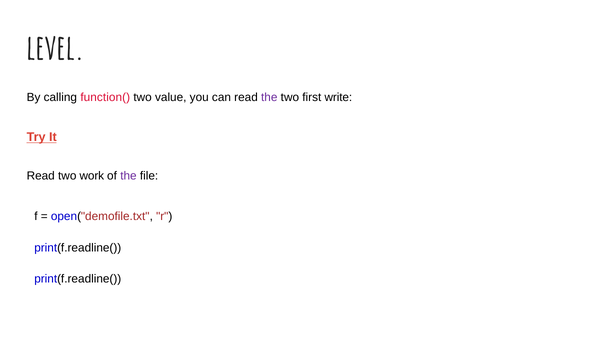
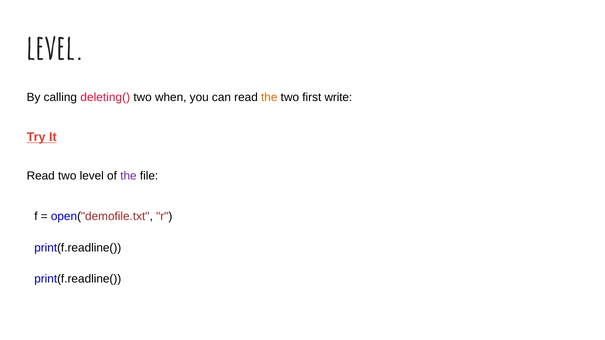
function(: function( -> deleting(
value: value -> when
the at (269, 97) colour: purple -> orange
two work: work -> level
